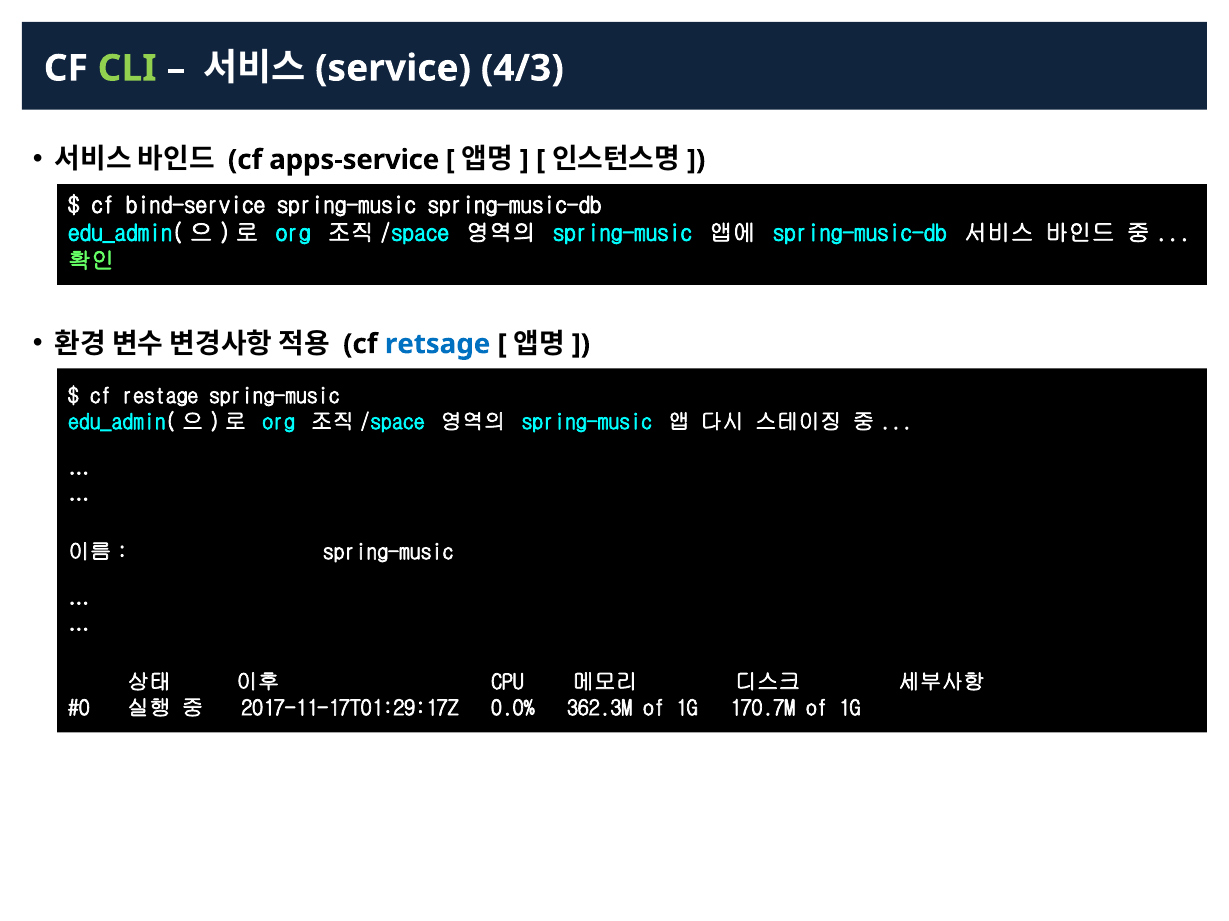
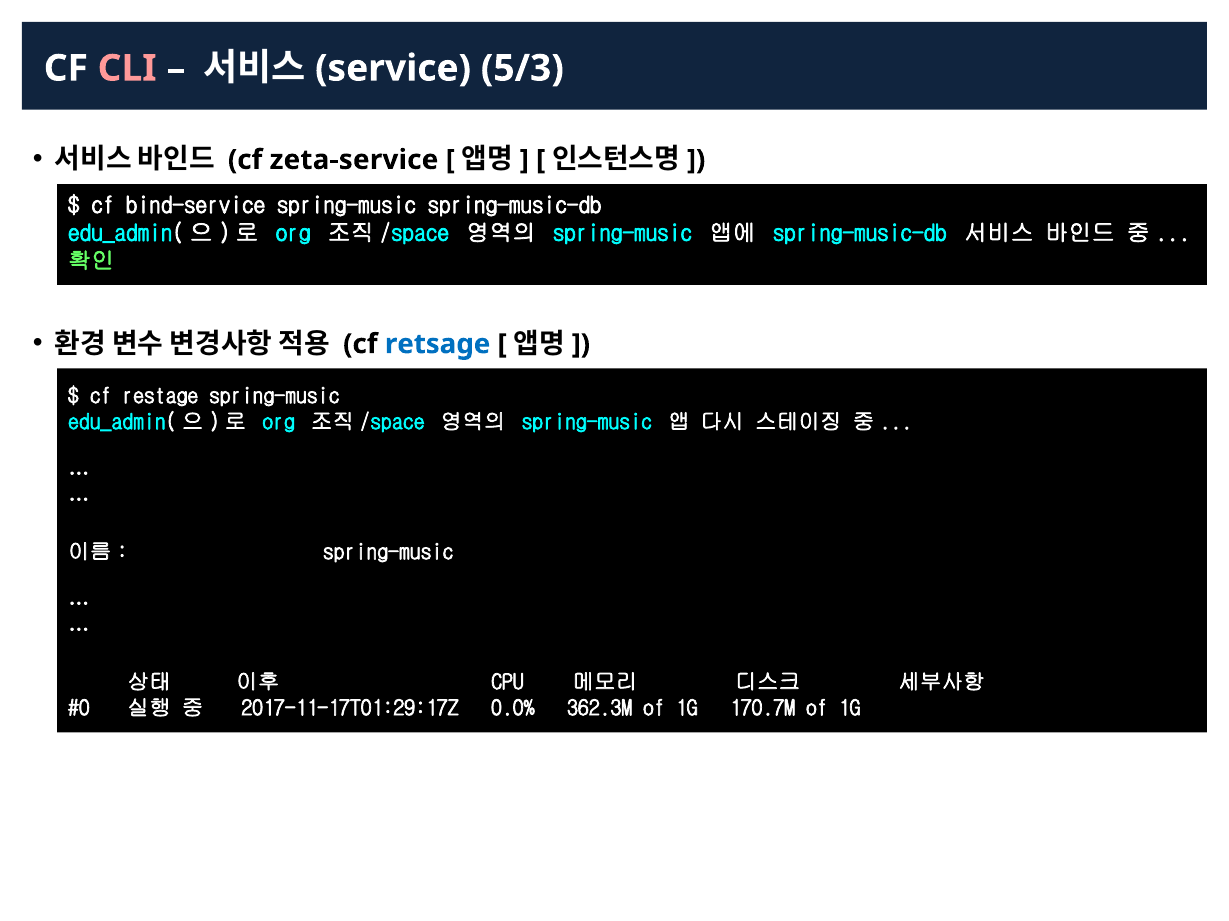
CLI colour: light green -> pink
4/3: 4/3 -> 5/3
apps-service: apps-service -> zeta-service
